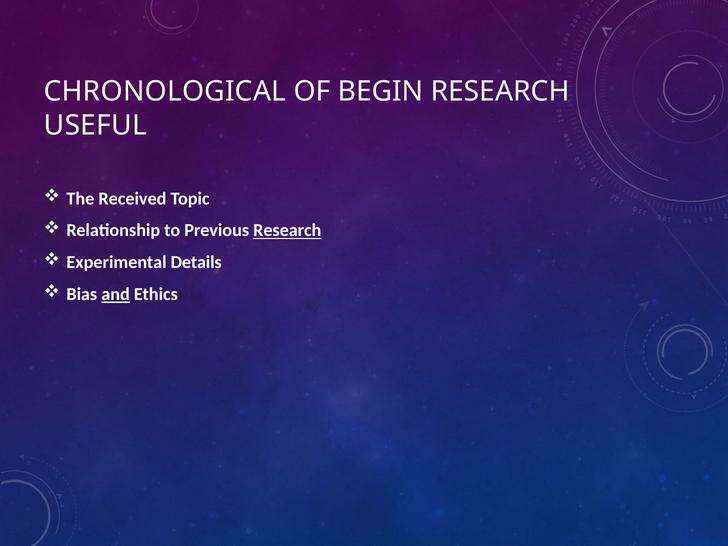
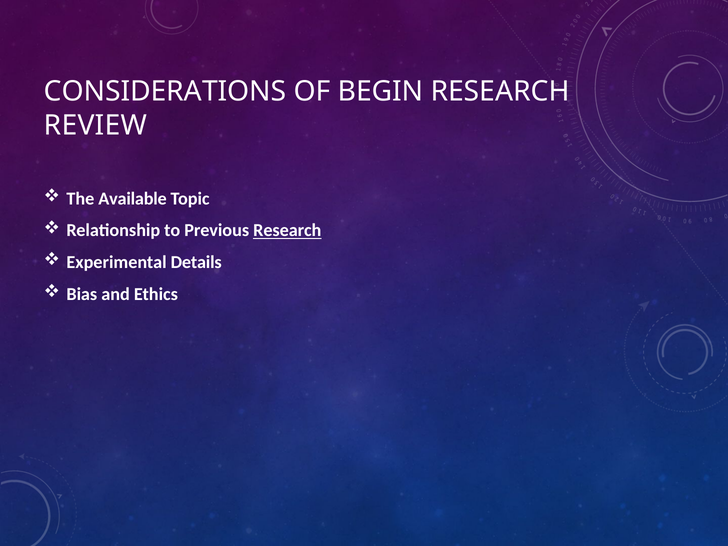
CHRONOLOGICAL: CHRONOLOGICAL -> CONSIDERATIONS
USEFUL: USEFUL -> REVIEW
Received: Received -> Available
and underline: present -> none
